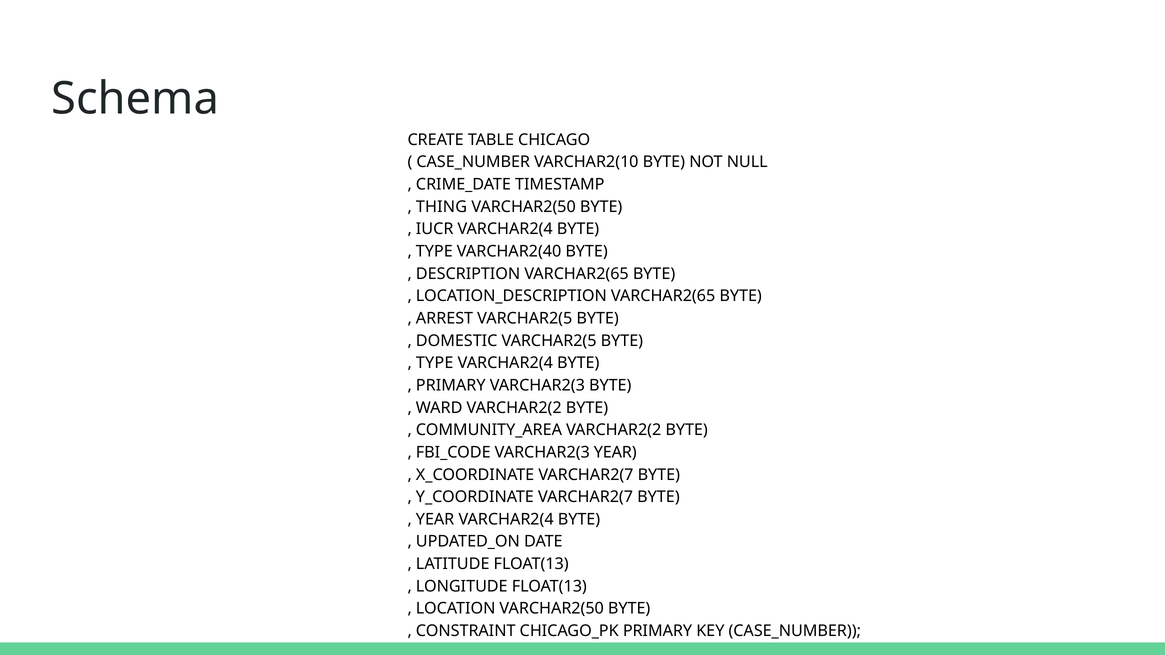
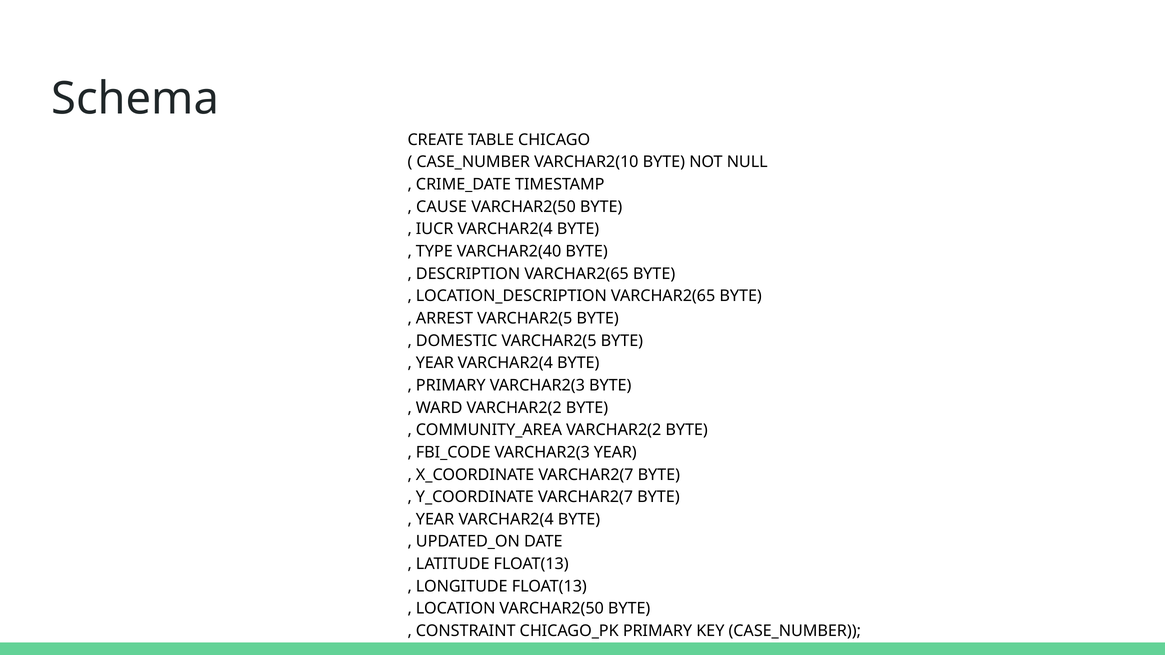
THING: THING -> CAUSE
TYPE at (435, 363): TYPE -> YEAR
